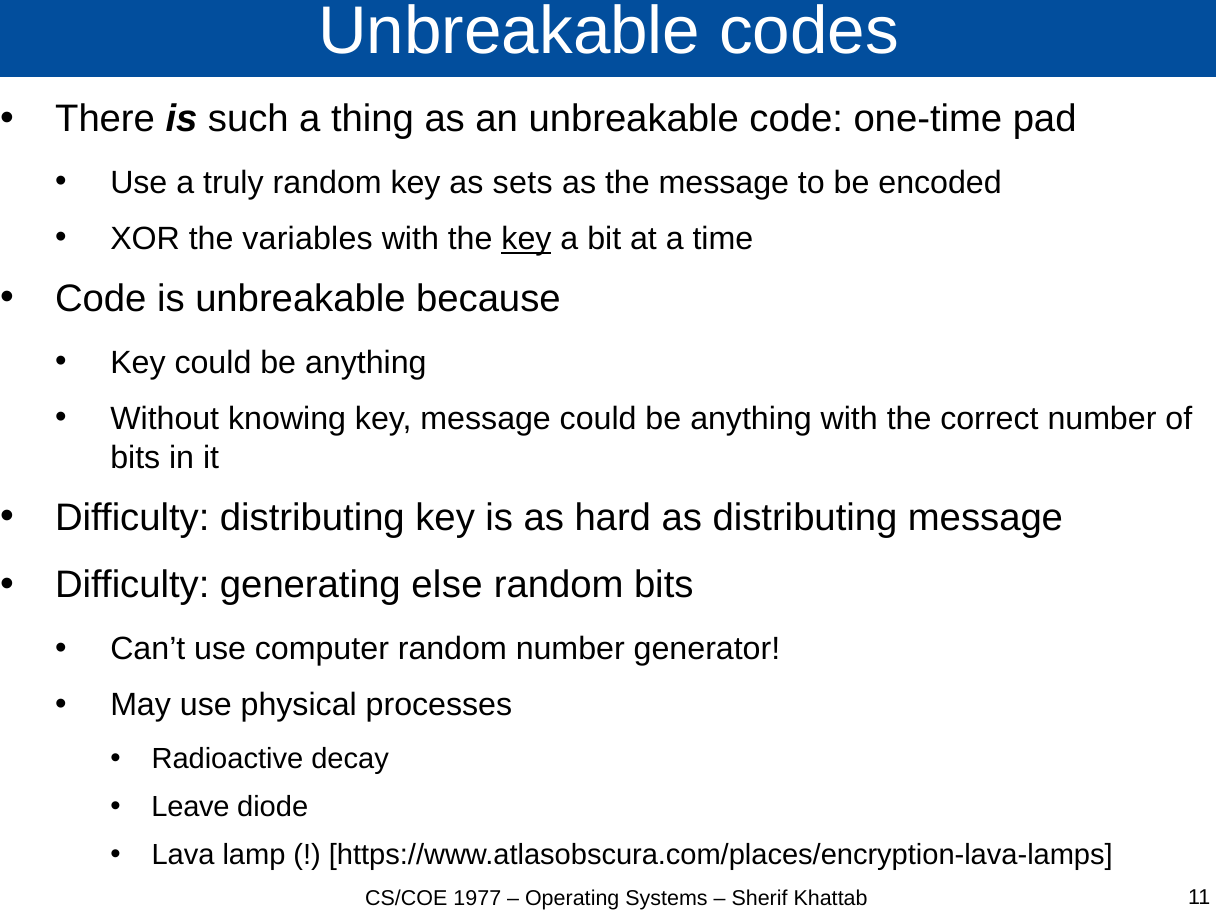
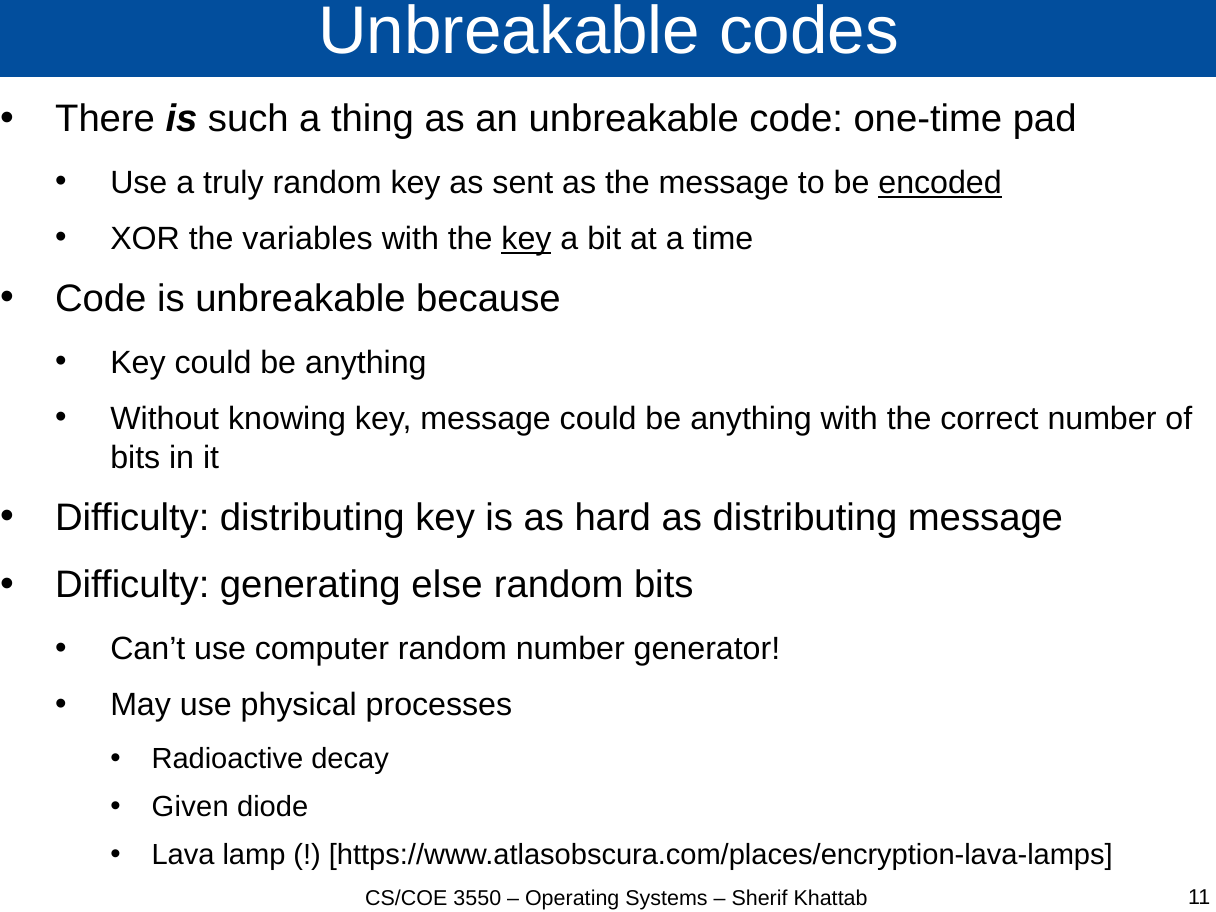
sets: sets -> sent
encoded underline: none -> present
Leave: Leave -> Given
1977: 1977 -> 3550
